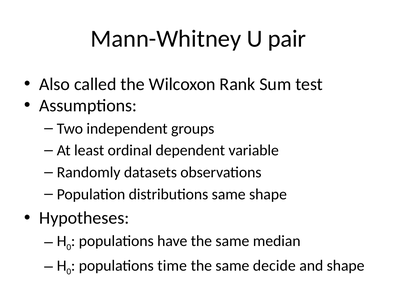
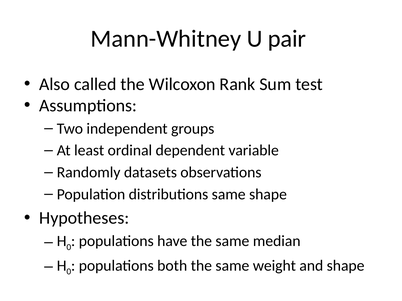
time: time -> both
decide: decide -> weight
